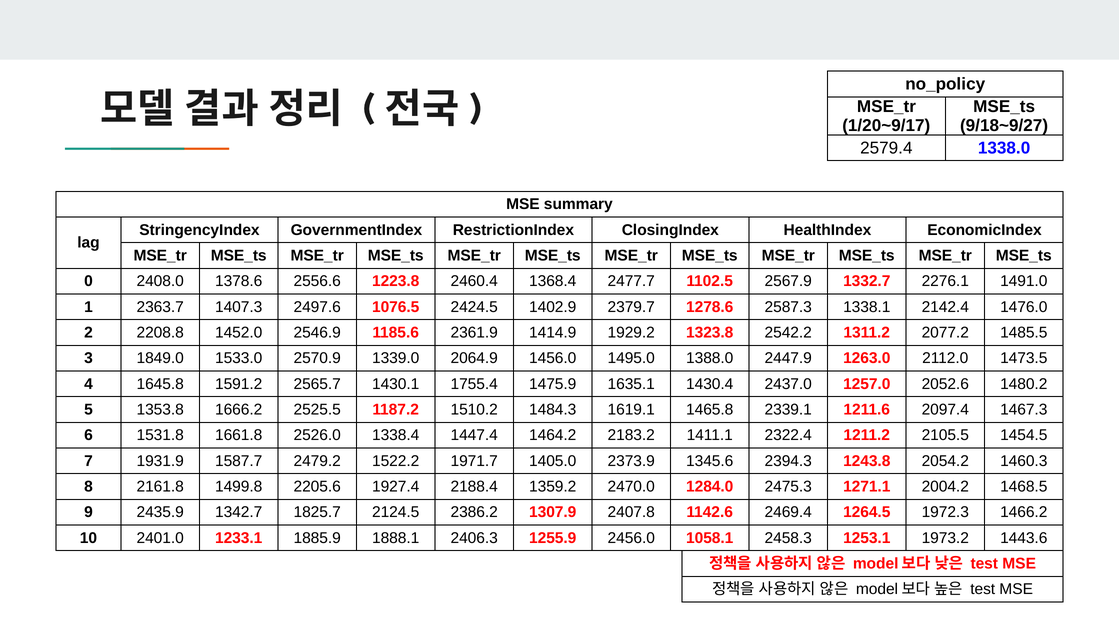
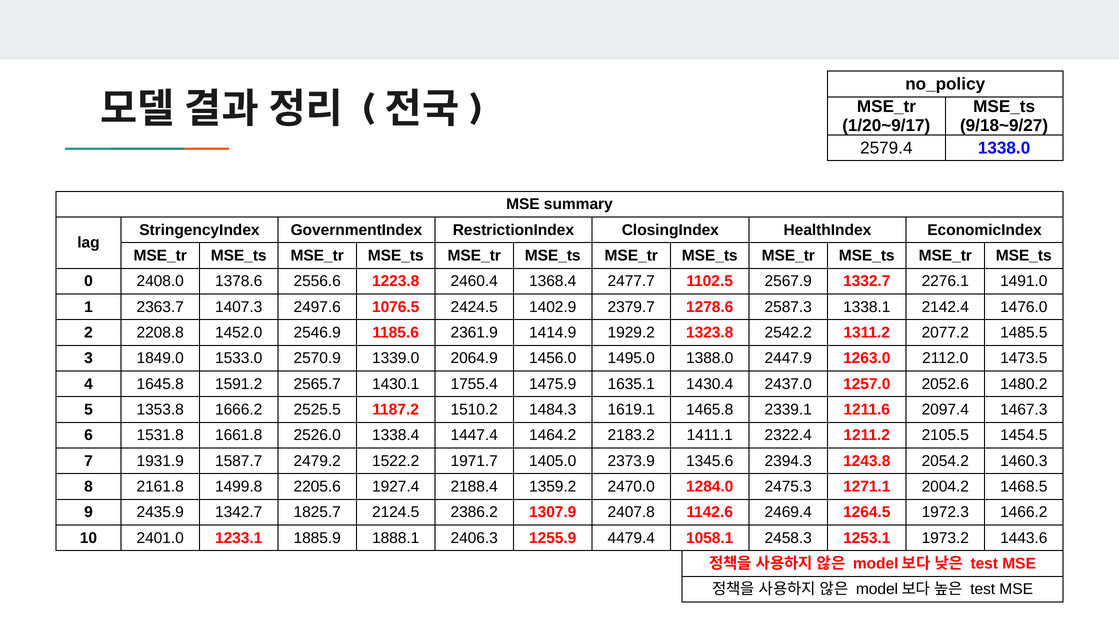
2456.0: 2456.0 -> 4479.4
